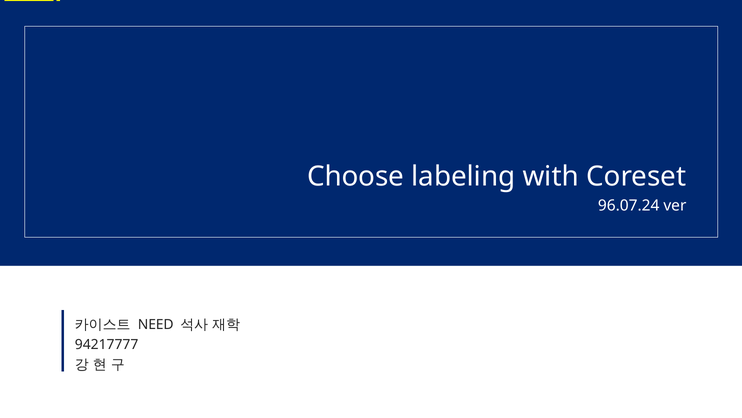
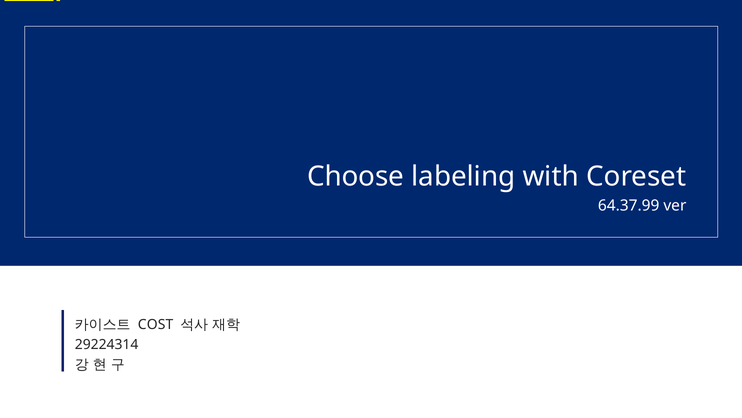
96.07.24: 96.07.24 -> 64.37.99
NEED: NEED -> COST
94217777: 94217777 -> 29224314
